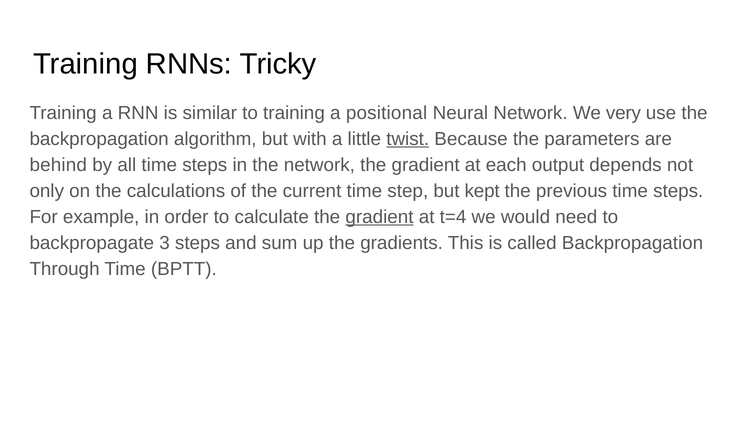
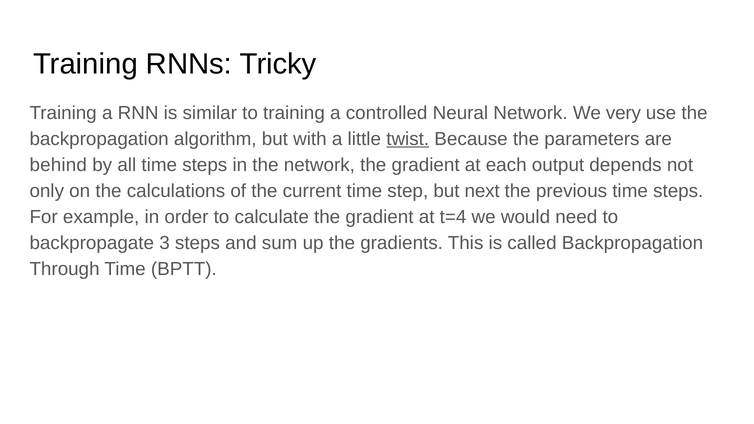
positional: positional -> controlled
kept: kept -> next
gradient at (379, 217) underline: present -> none
